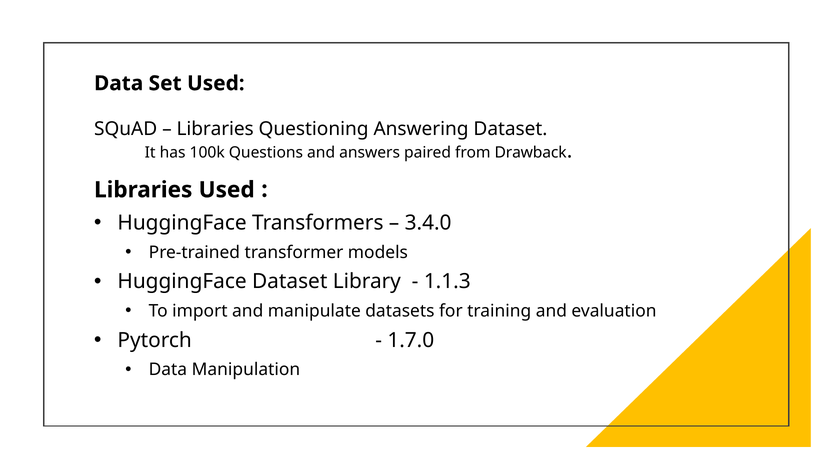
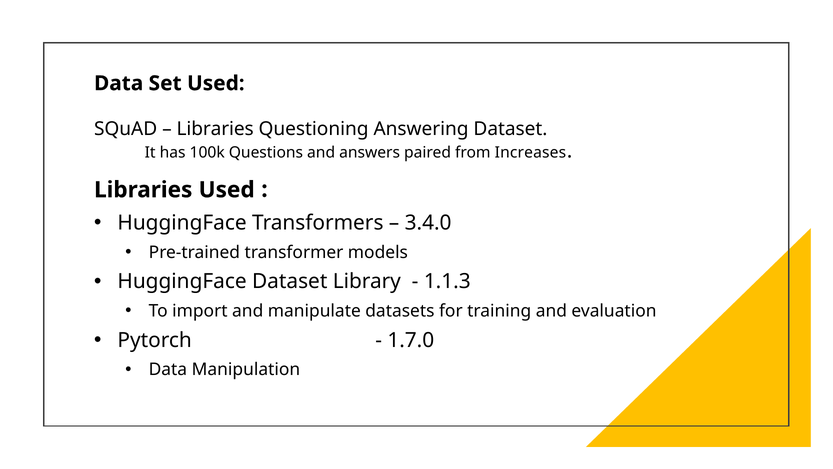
Drawback: Drawback -> Increases
